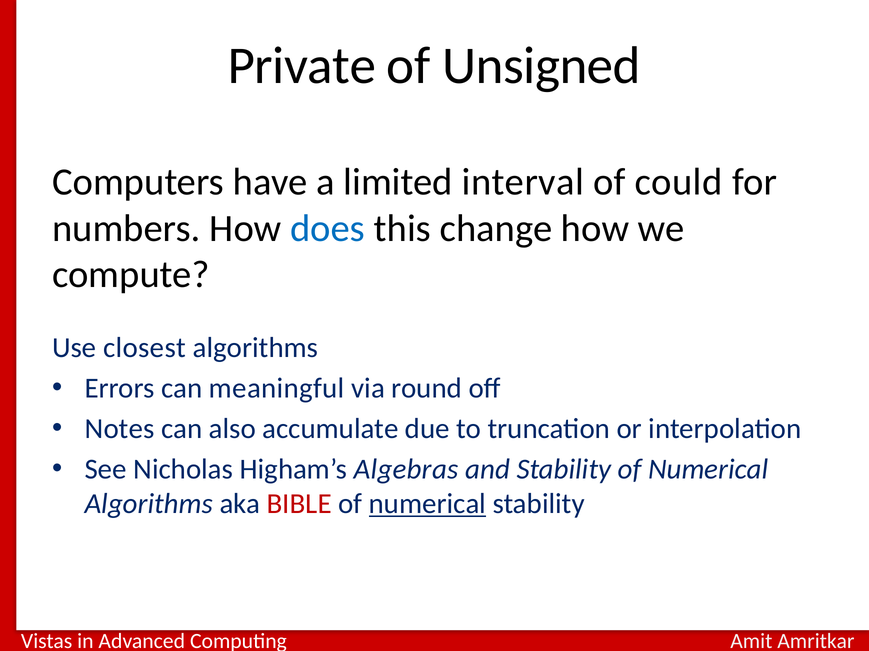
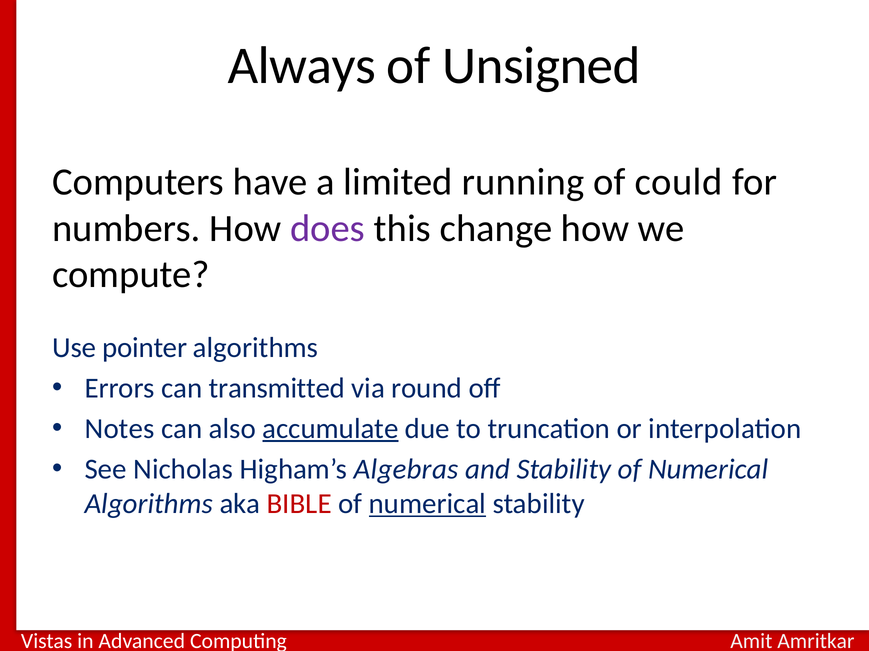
Private: Private -> Always
interval: interval -> running
does colour: blue -> purple
closest: closest -> pointer
meaningful: meaningful -> transmitted
accumulate underline: none -> present
